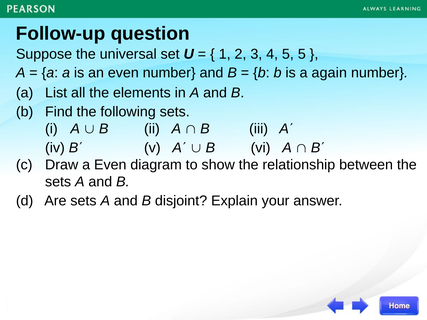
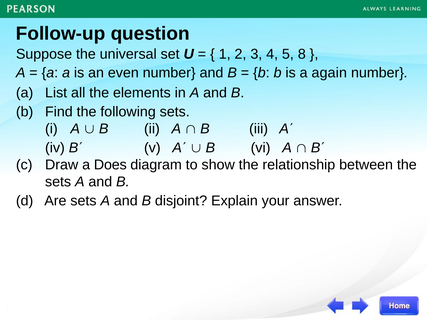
5 5: 5 -> 8
a Even: Even -> Does
